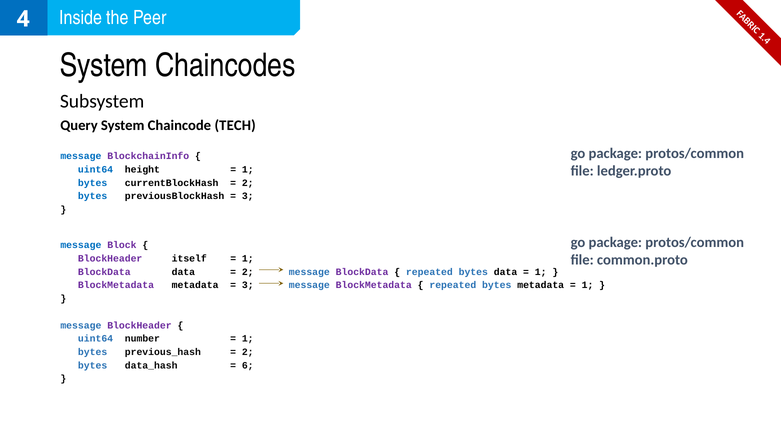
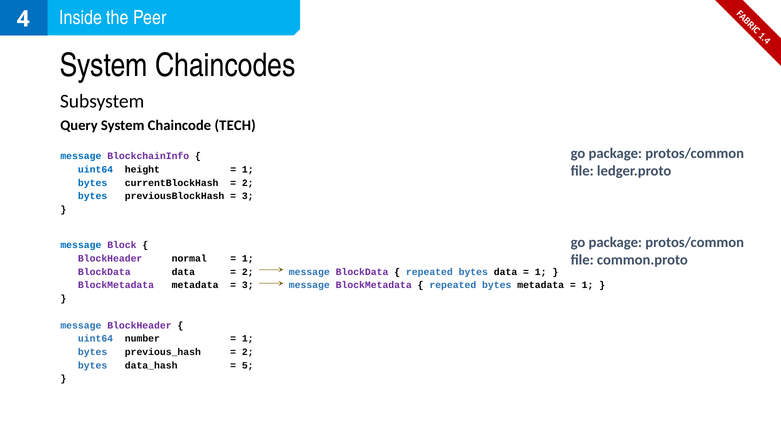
itself: itself -> normal
6: 6 -> 5
